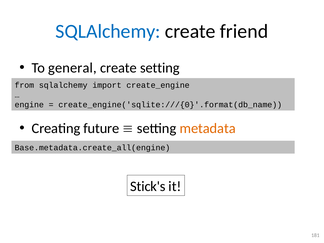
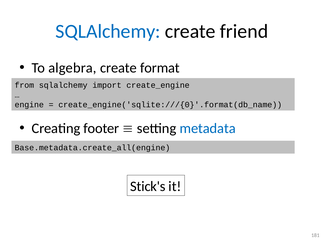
general: general -> algebra
create setting: setting -> format
future: future -> footer
metadata colour: orange -> blue
